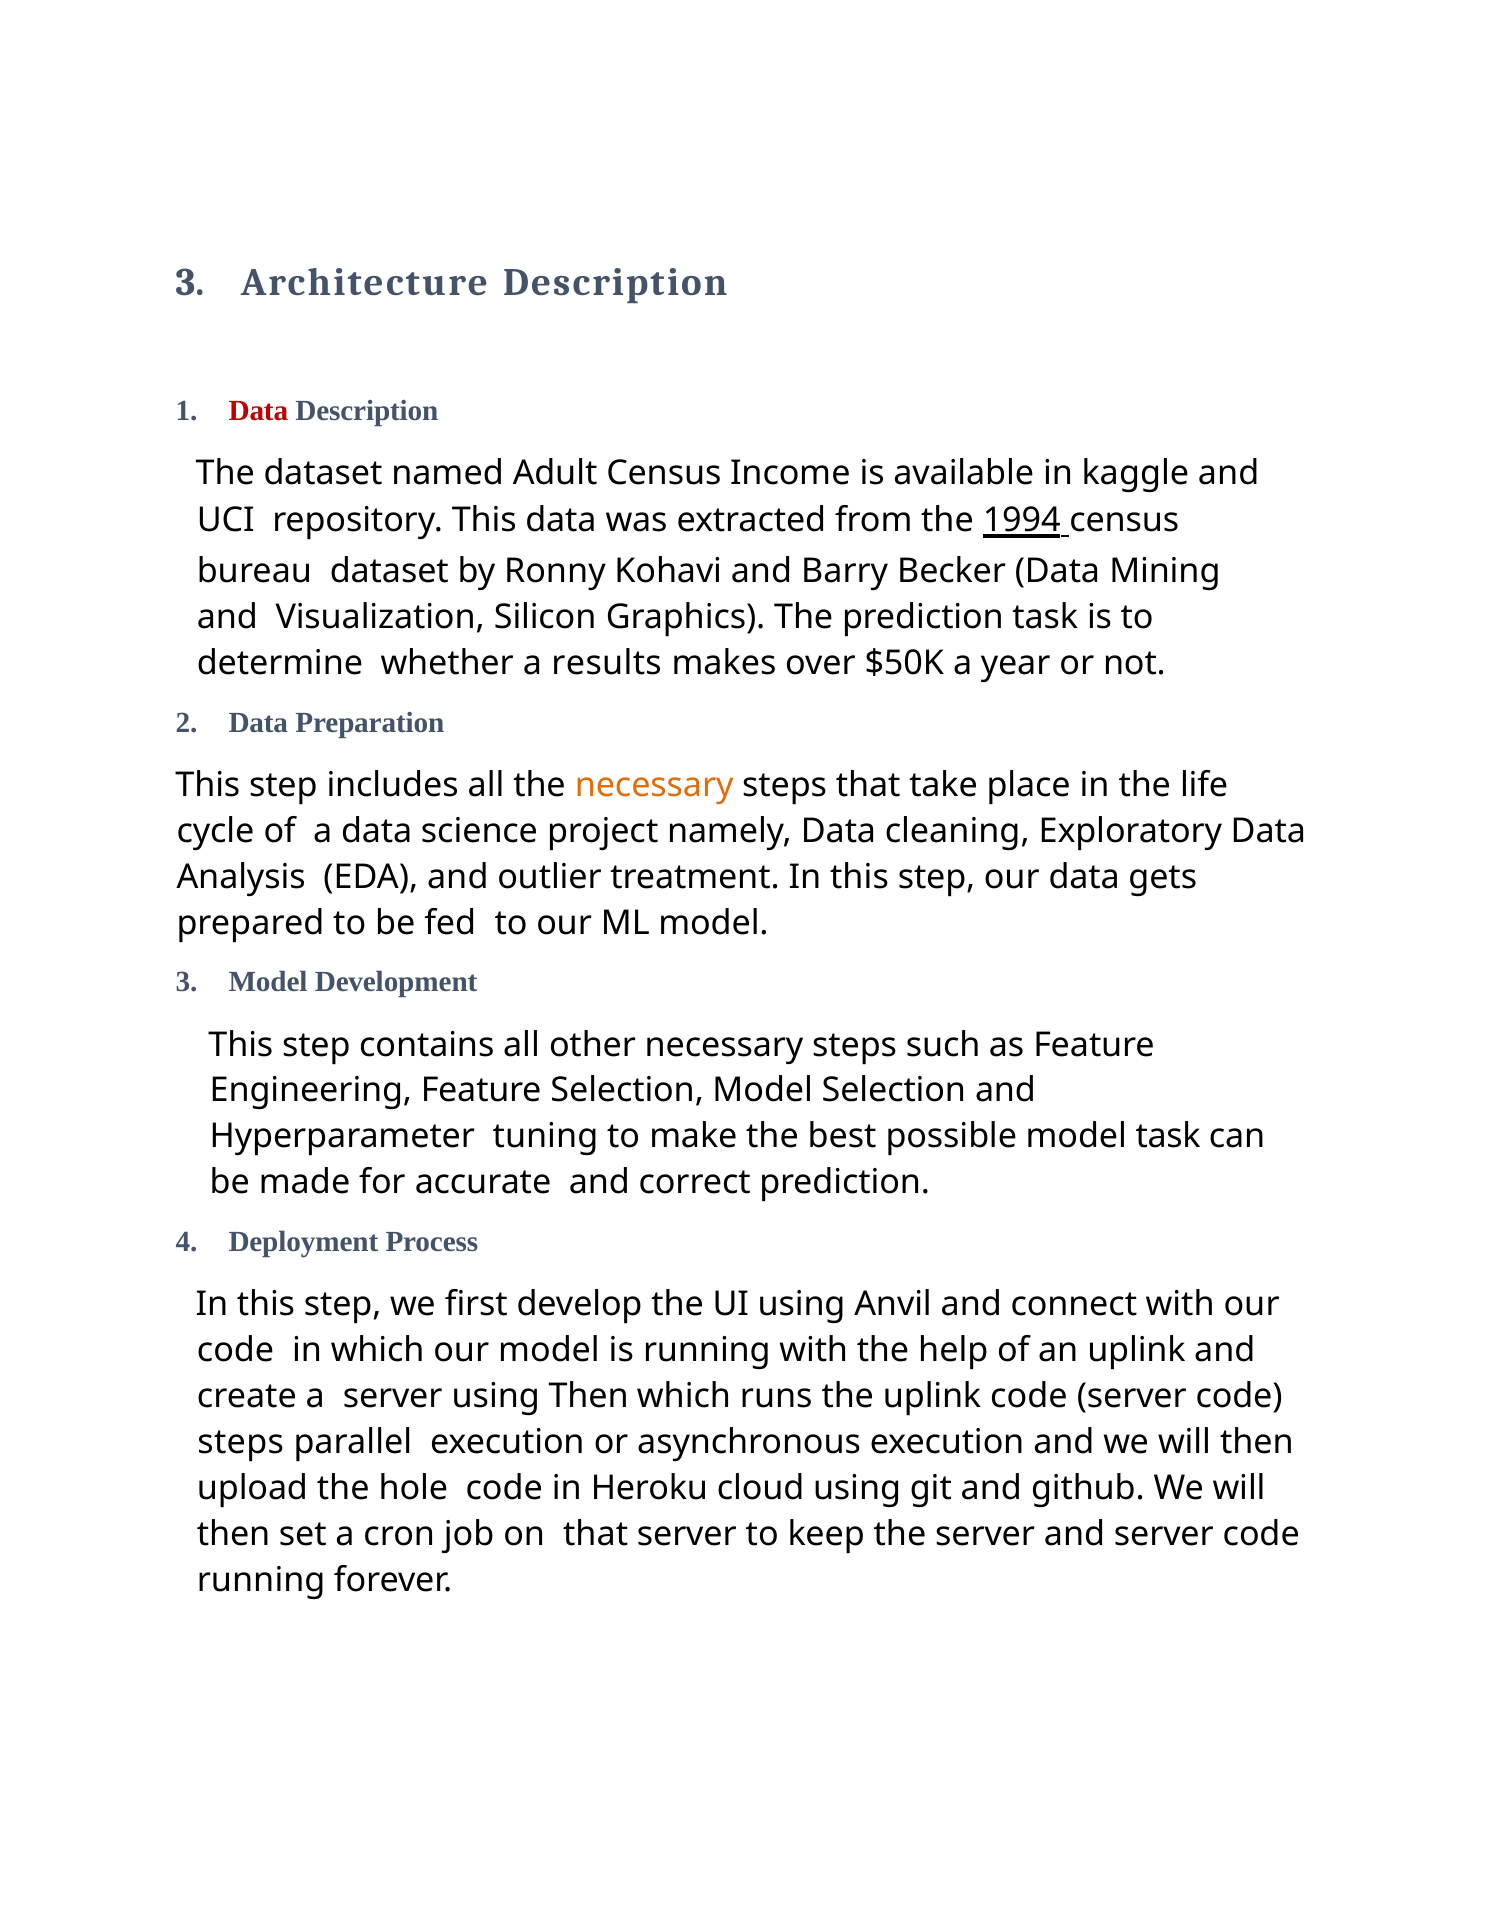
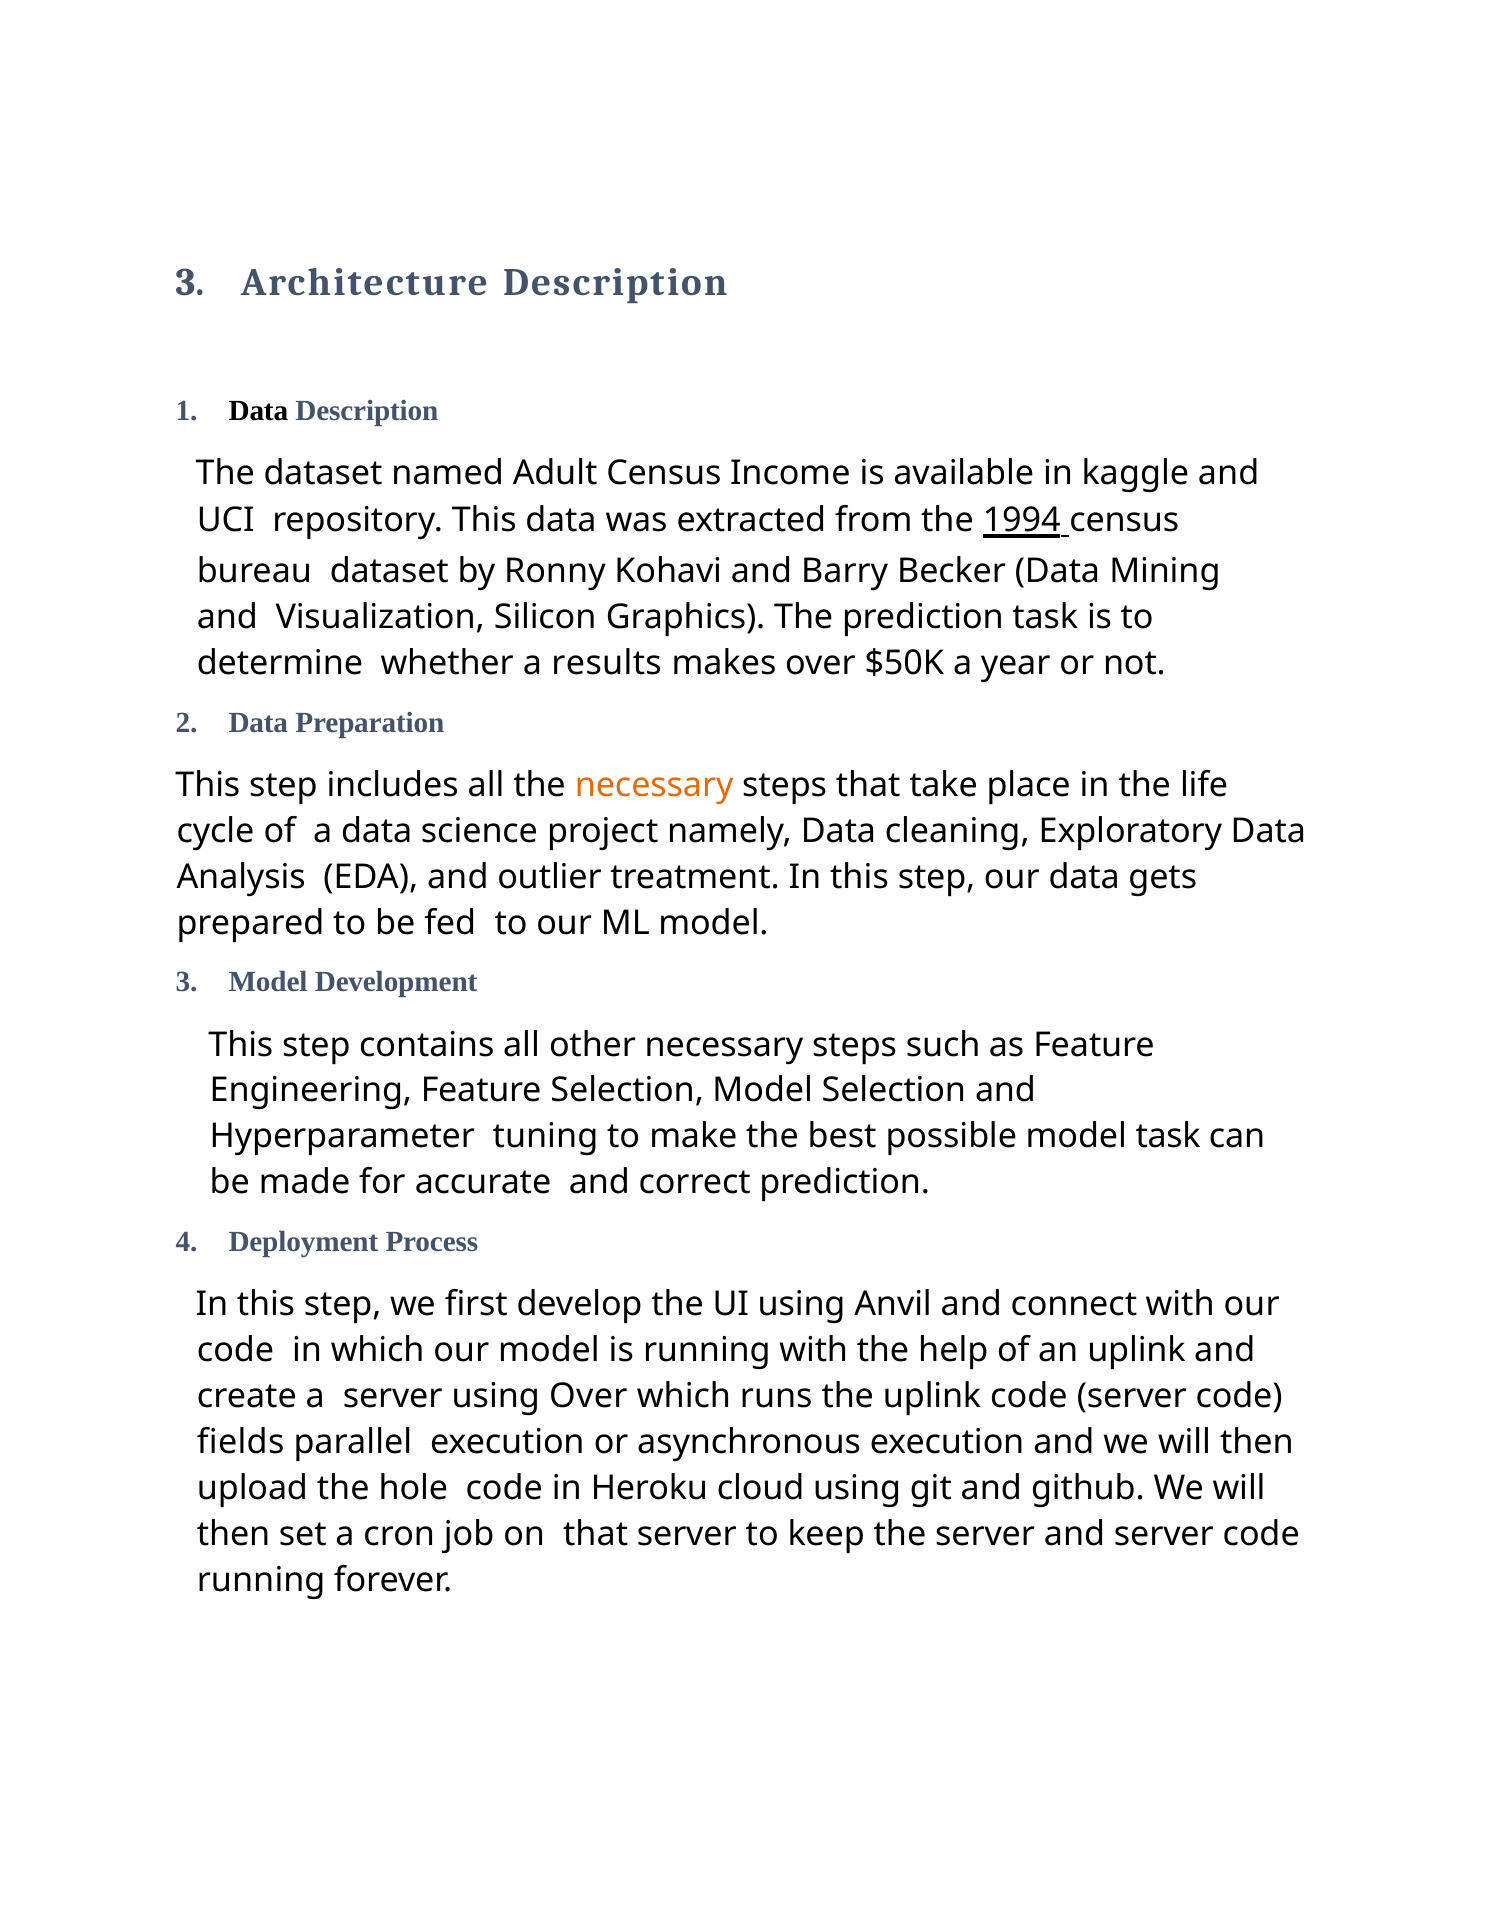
Data at (258, 410) colour: red -> black
using Then: Then -> Over
steps at (241, 1442): steps -> fields
